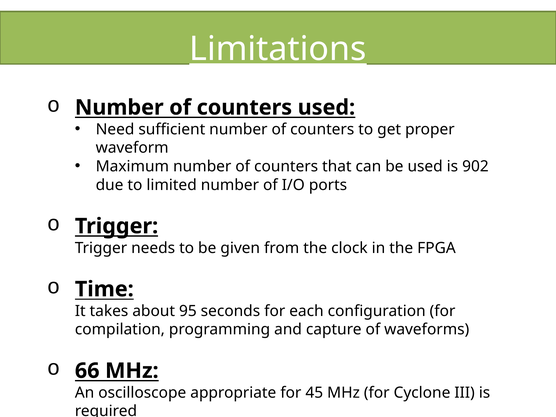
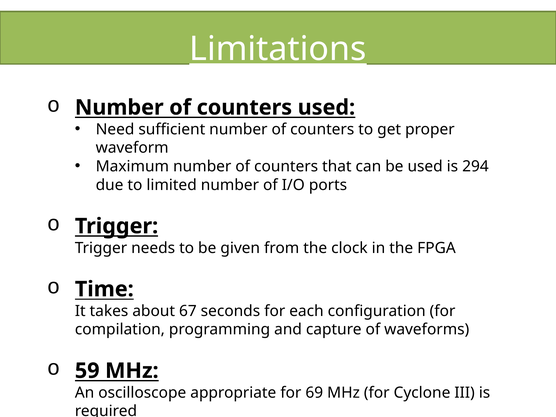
902: 902 -> 294
95: 95 -> 67
66: 66 -> 59
45: 45 -> 69
